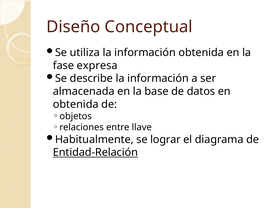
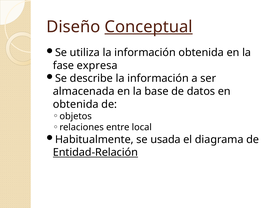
Conceptual underline: none -> present
llave: llave -> local
lograr: lograr -> usada
